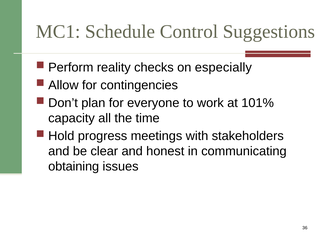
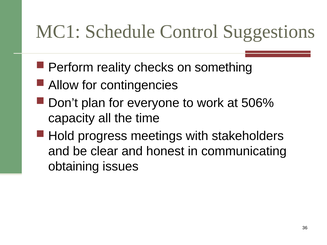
especially: especially -> something
101%: 101% -> 506%
